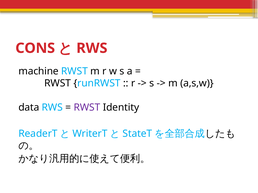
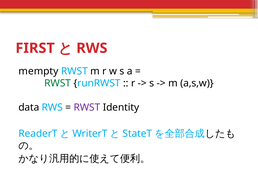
CONS: CONS -> FIRST
machine: machine -> mempty
RWST at (58, 84) colour: black -> green
